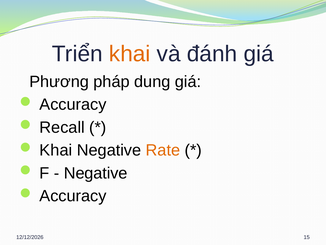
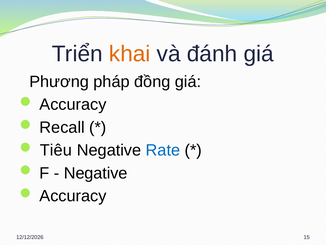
dung: dung -> đồng
Khai at (56, 150): Khai -> Tiêu
Rate colour: orange -> blue
